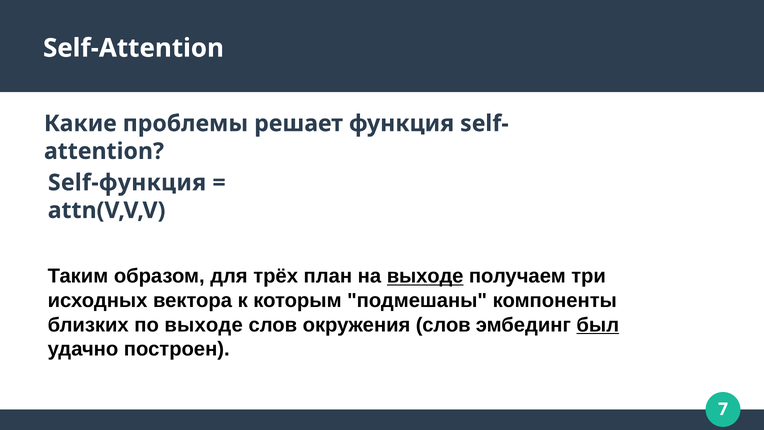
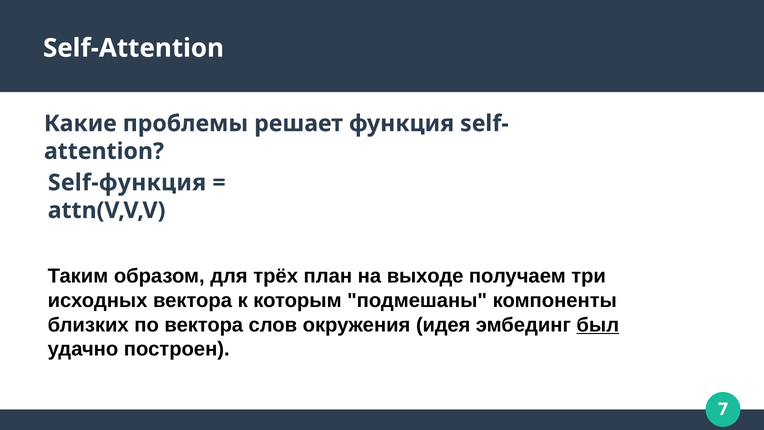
выходе at (425, 276) underline: present -> none
по выходе: выходе -> вектора
окружения слов: слов -> идея
